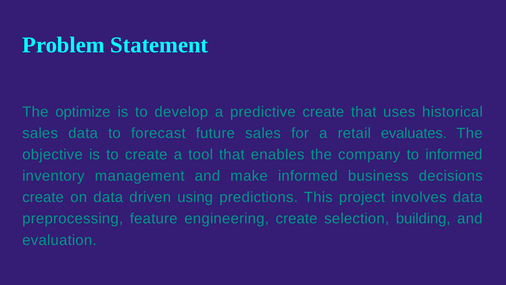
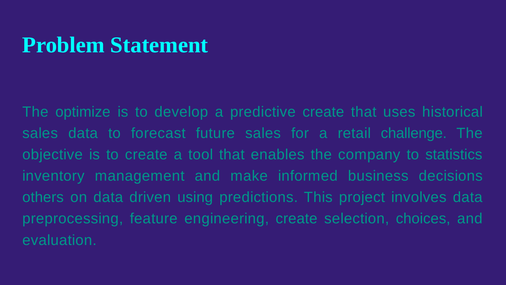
evaluates: evaluates -> challenge
to informed: informed -> statistics
create at (43, 197): create -> others
building: building -> choices
